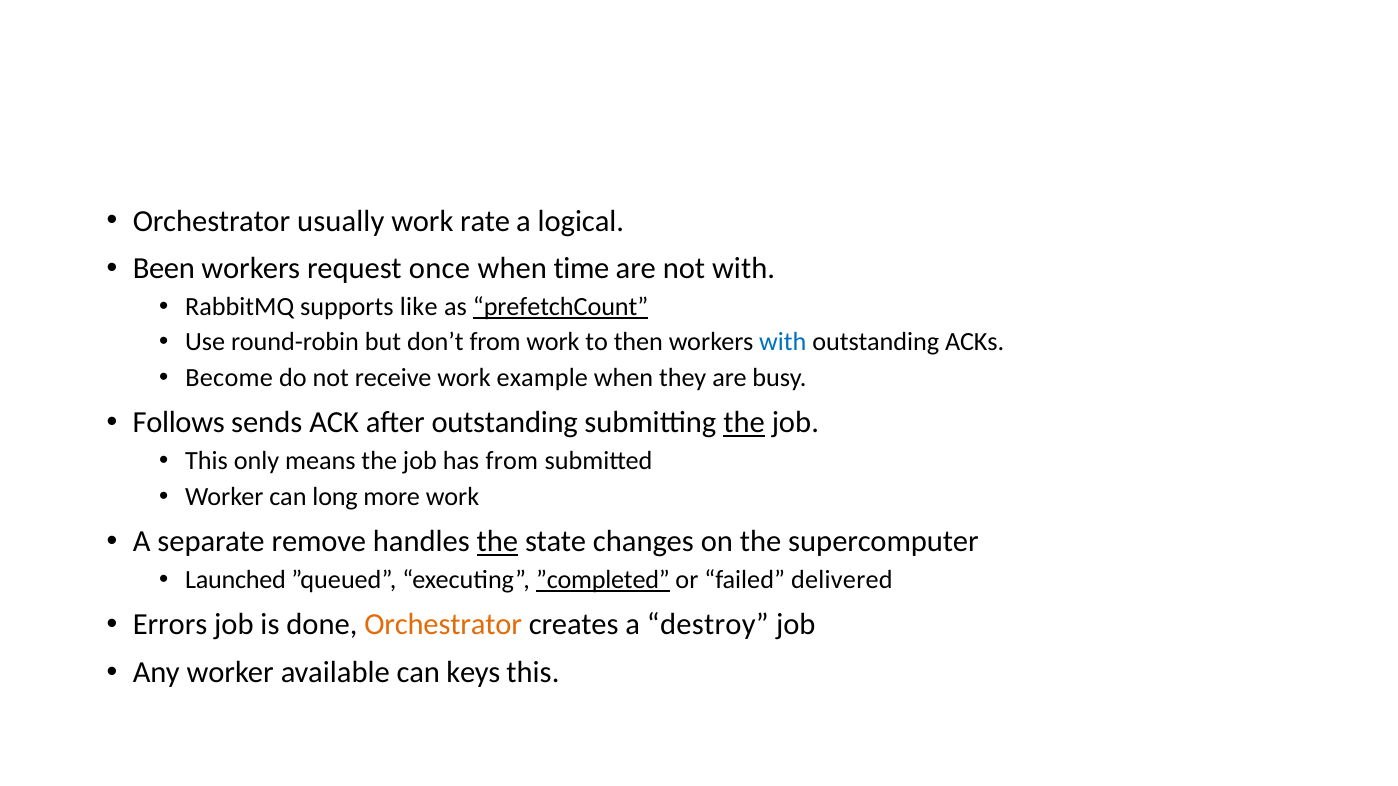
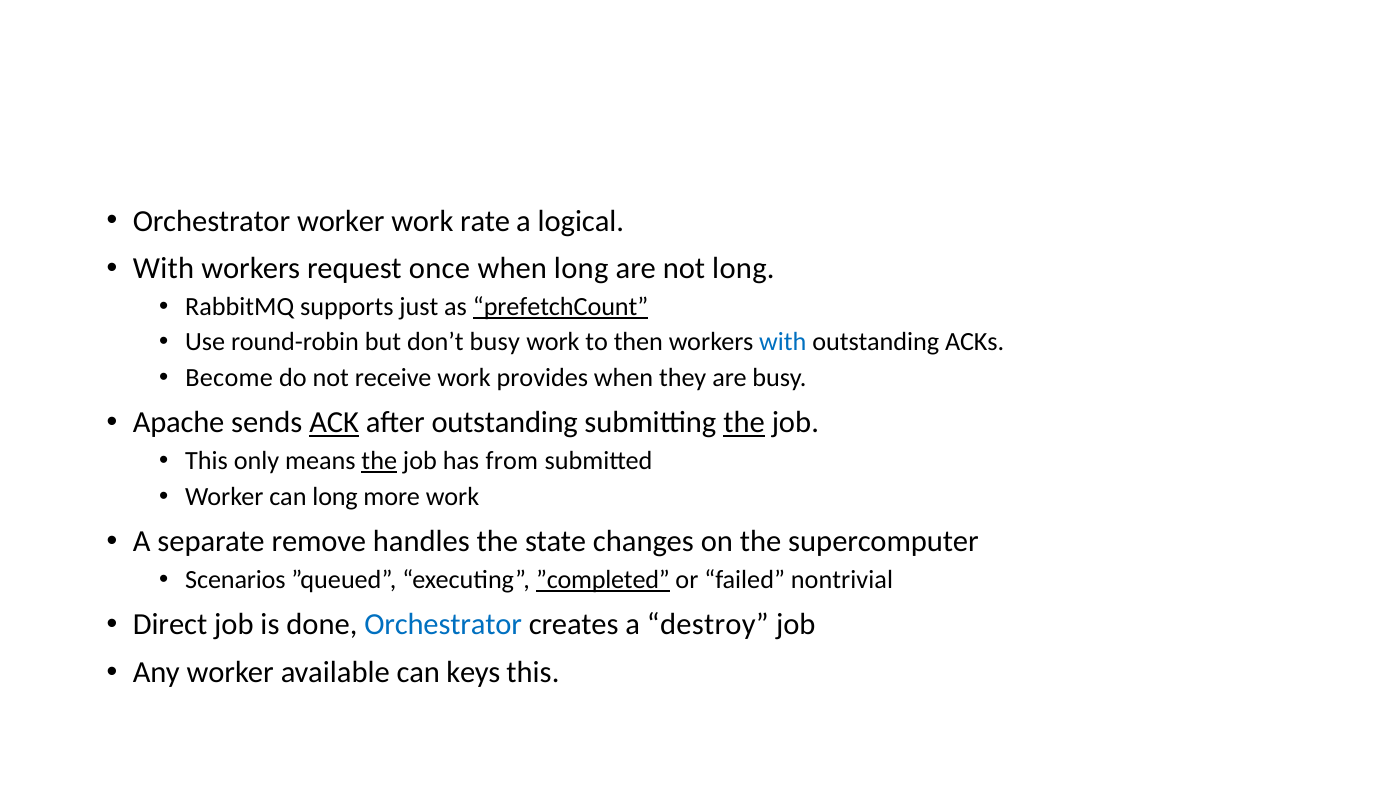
Orchestrator usually: usually -> worker
Been at (164, 269): Been -> With
when time: time -> long
not with: with -> long
like: like -> just
don’t from: from -> busy
example: example -> provides
Follows: Follows -> Apache
ACK underline: none -> present
the at (379, 461) underline: none -> present
the at (497, 542) underline: present -> none
Launched: Launched -> Scenarios
delivered: delivered -> nontrivial
Errors: Errors -> Direct
Orchestrator at (443, 625) colour: orange -> blue
